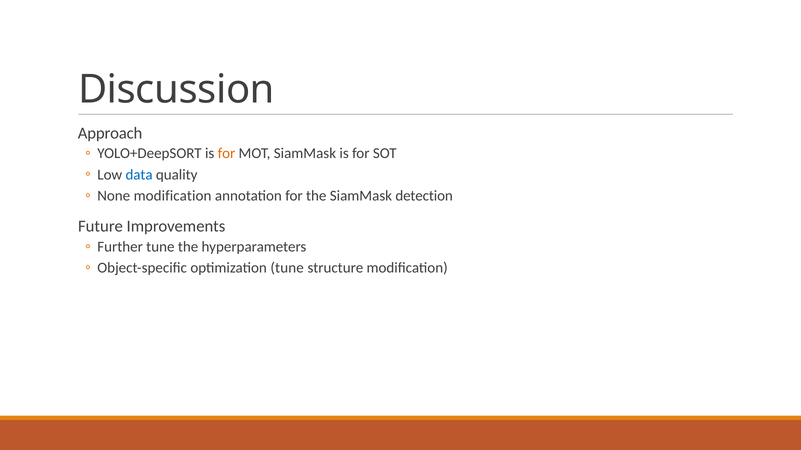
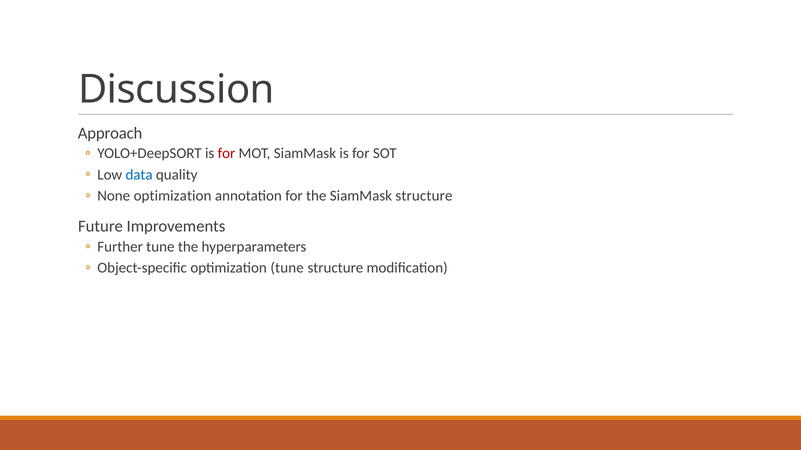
for at (226, 154) colour: orange -> red
None modification: modification -> optimization
SiamMask detection: detection -> structure
